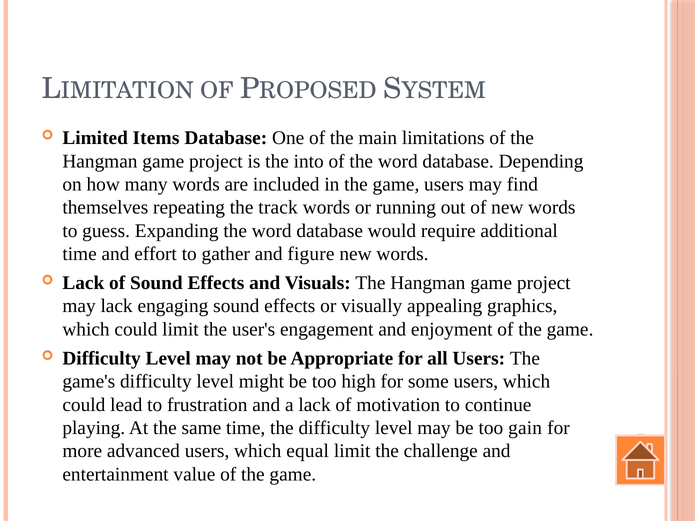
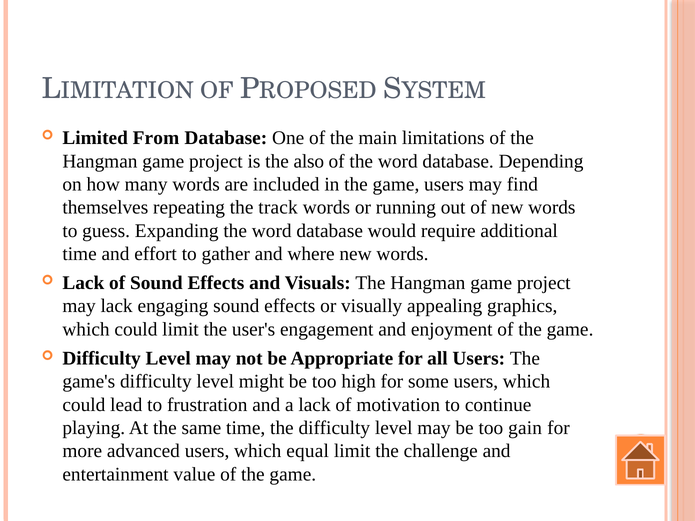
Items: Items -> From
into: into -> also
figure: figure -> where
